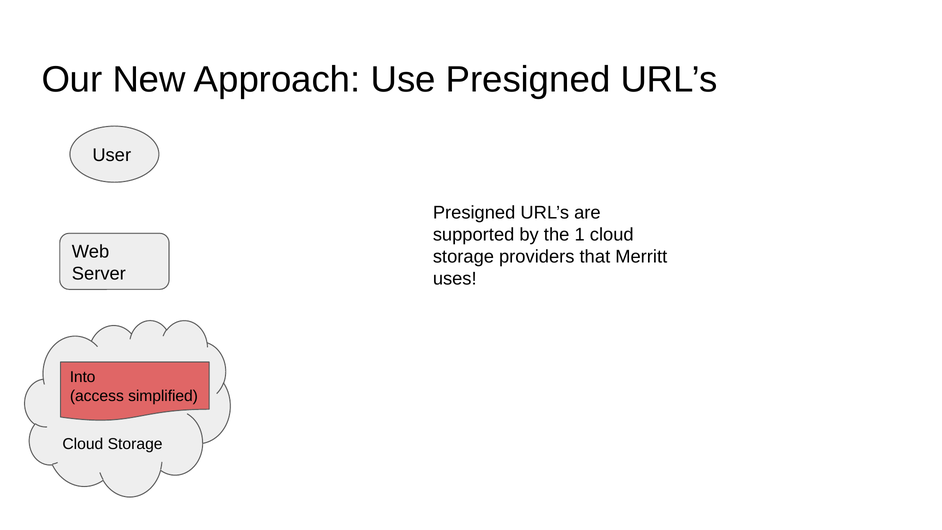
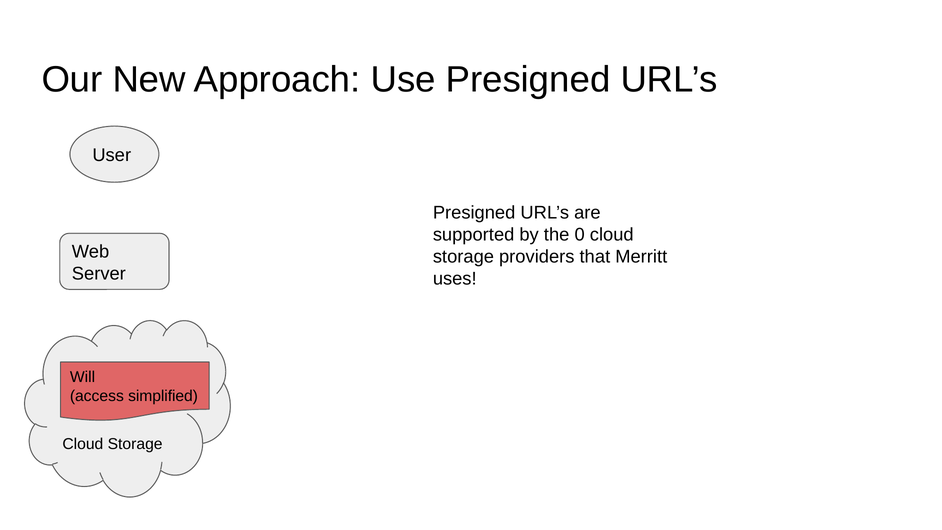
1: 1 -> 0
Into: Into -> Will
